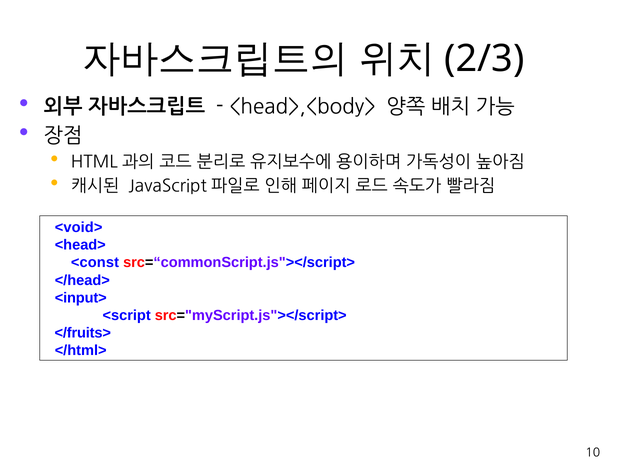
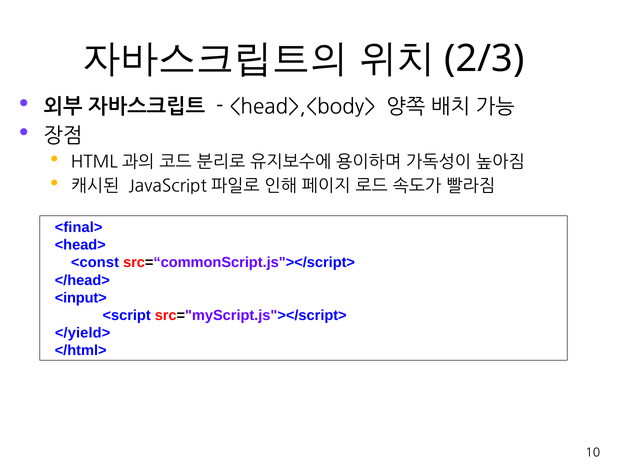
<void>: <void> -> <final>
</fruits>: </fruits> -> </yield>
